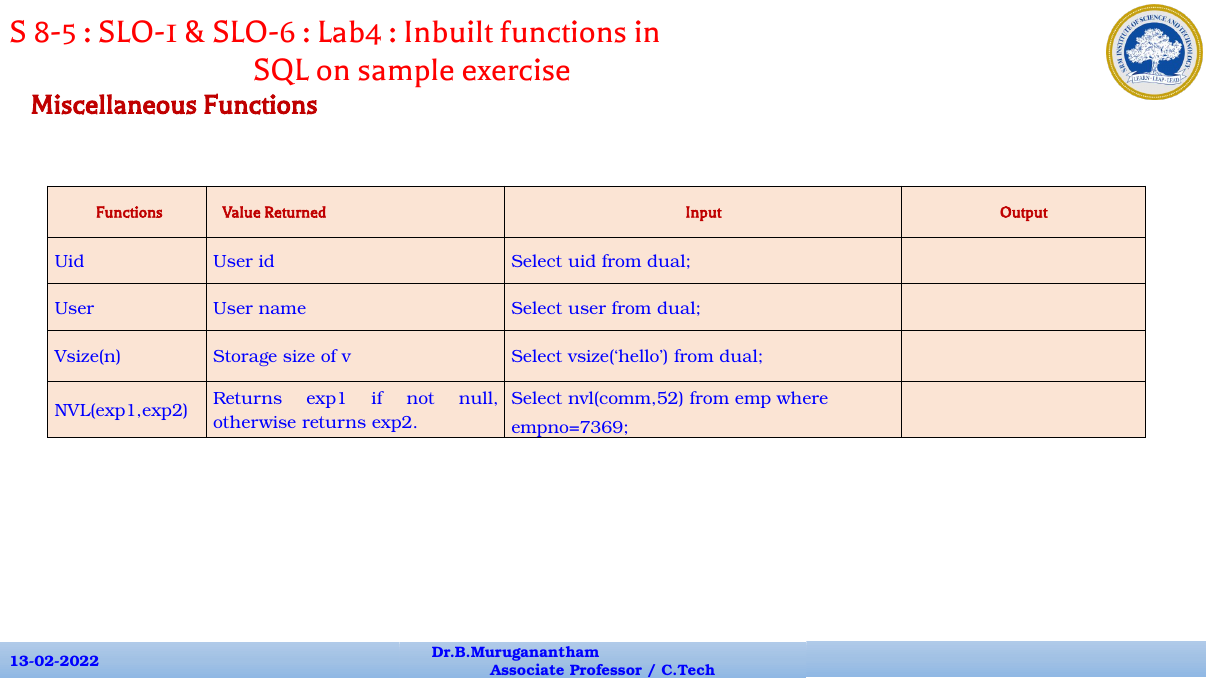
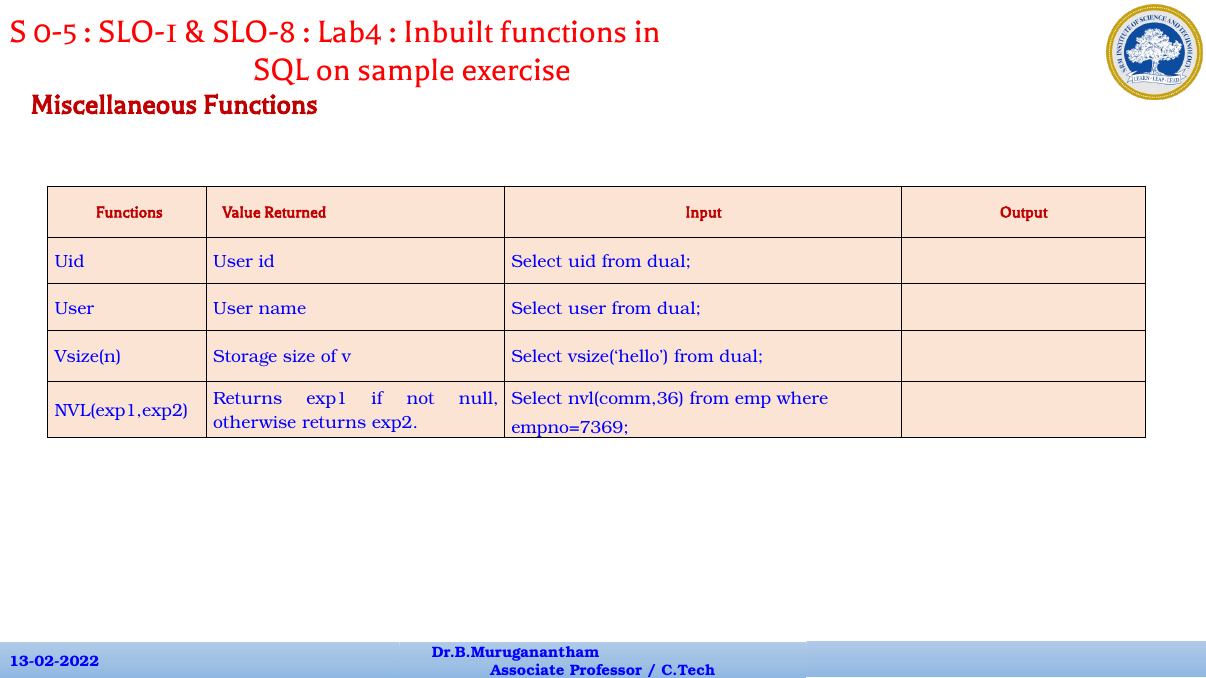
8-5: 8-5 -> 0-5
SLO-6: SLO-6 -> SLO-8
nvl(comm,52: nvl(comm,52 -> nvl(comm,36
